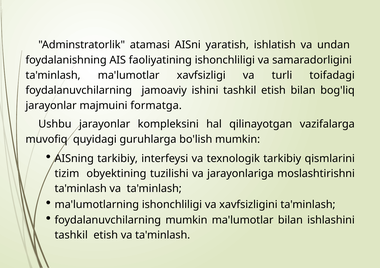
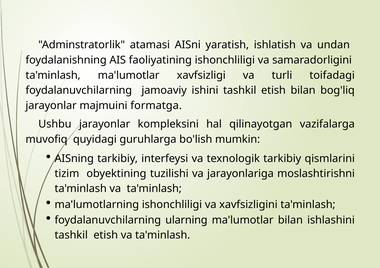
foydalanuvchilarning mumkin: mumkin -> ularning
